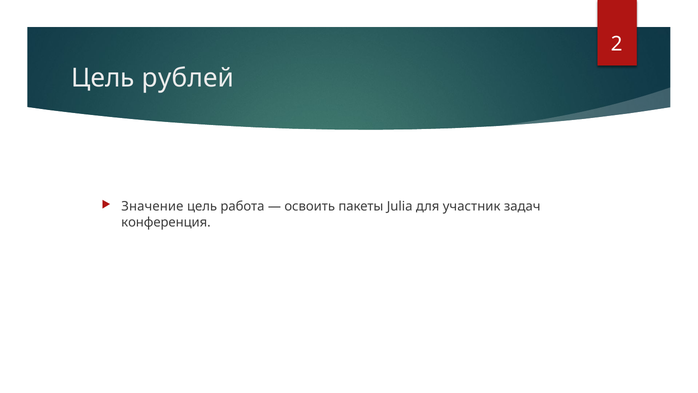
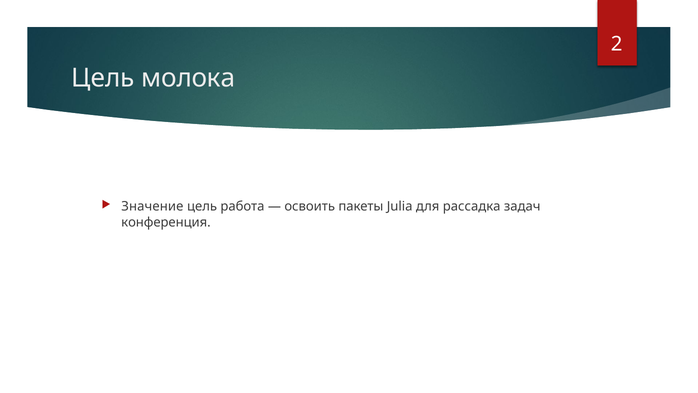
рублей: рублей -> молока
участник: участник -> рассадка
